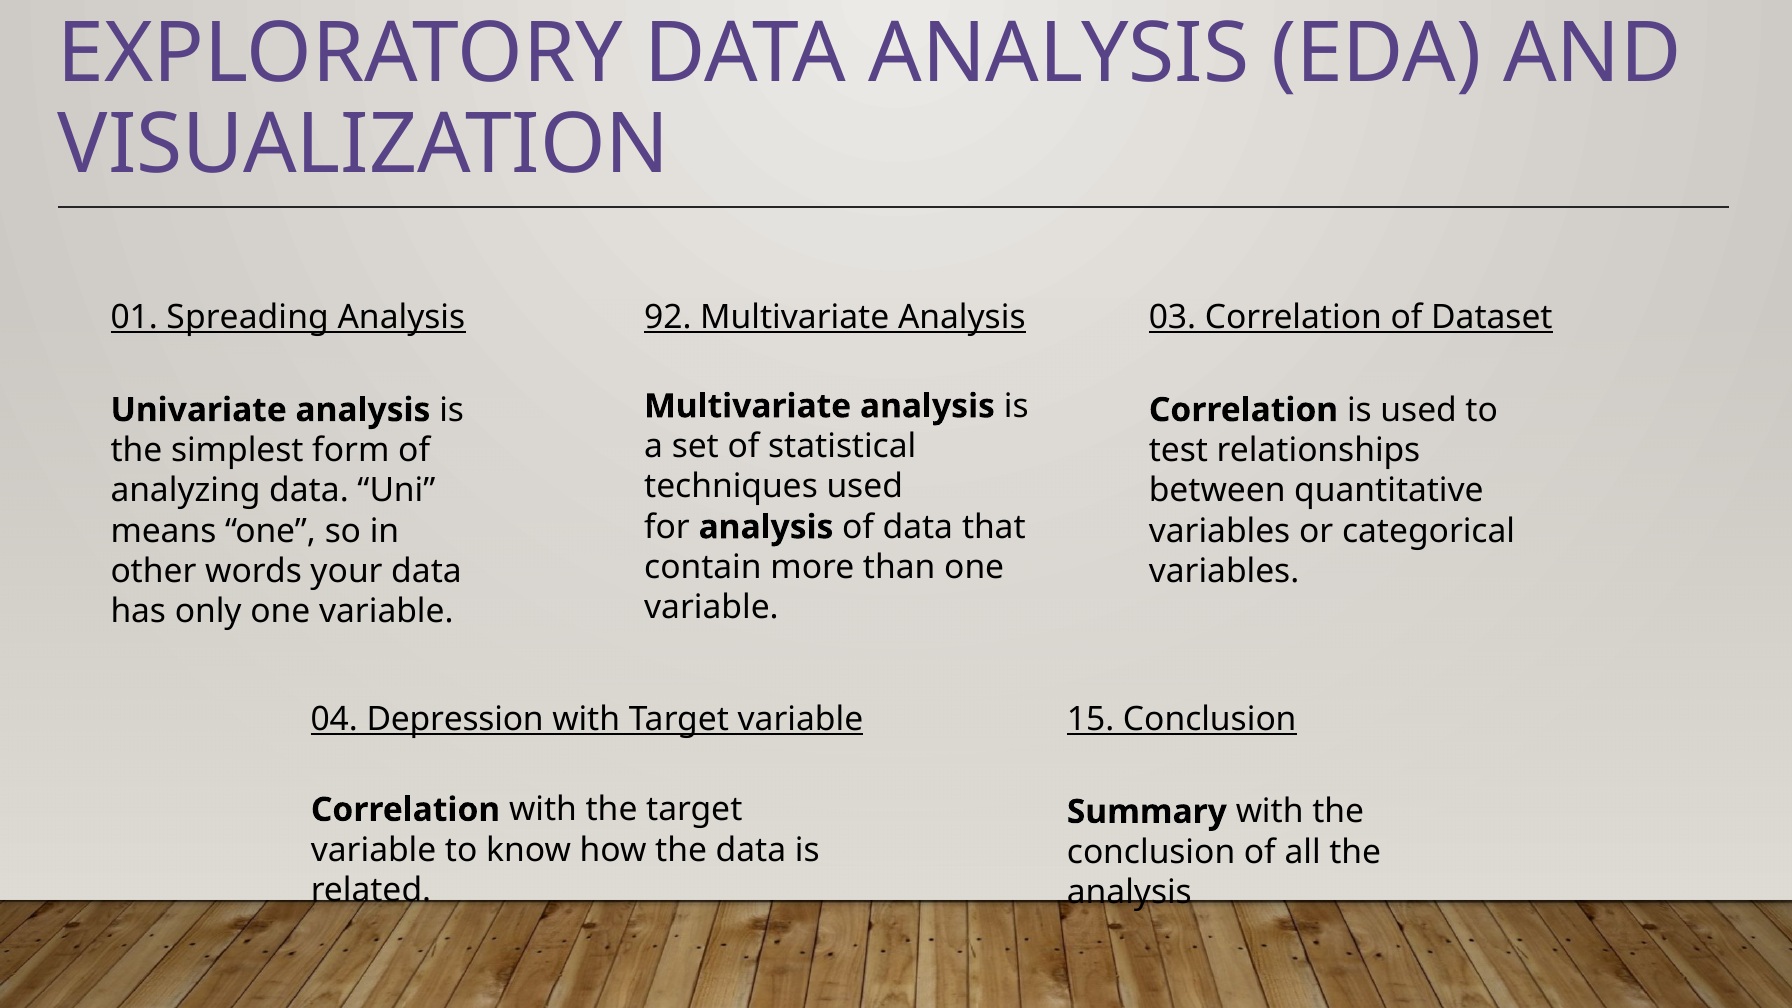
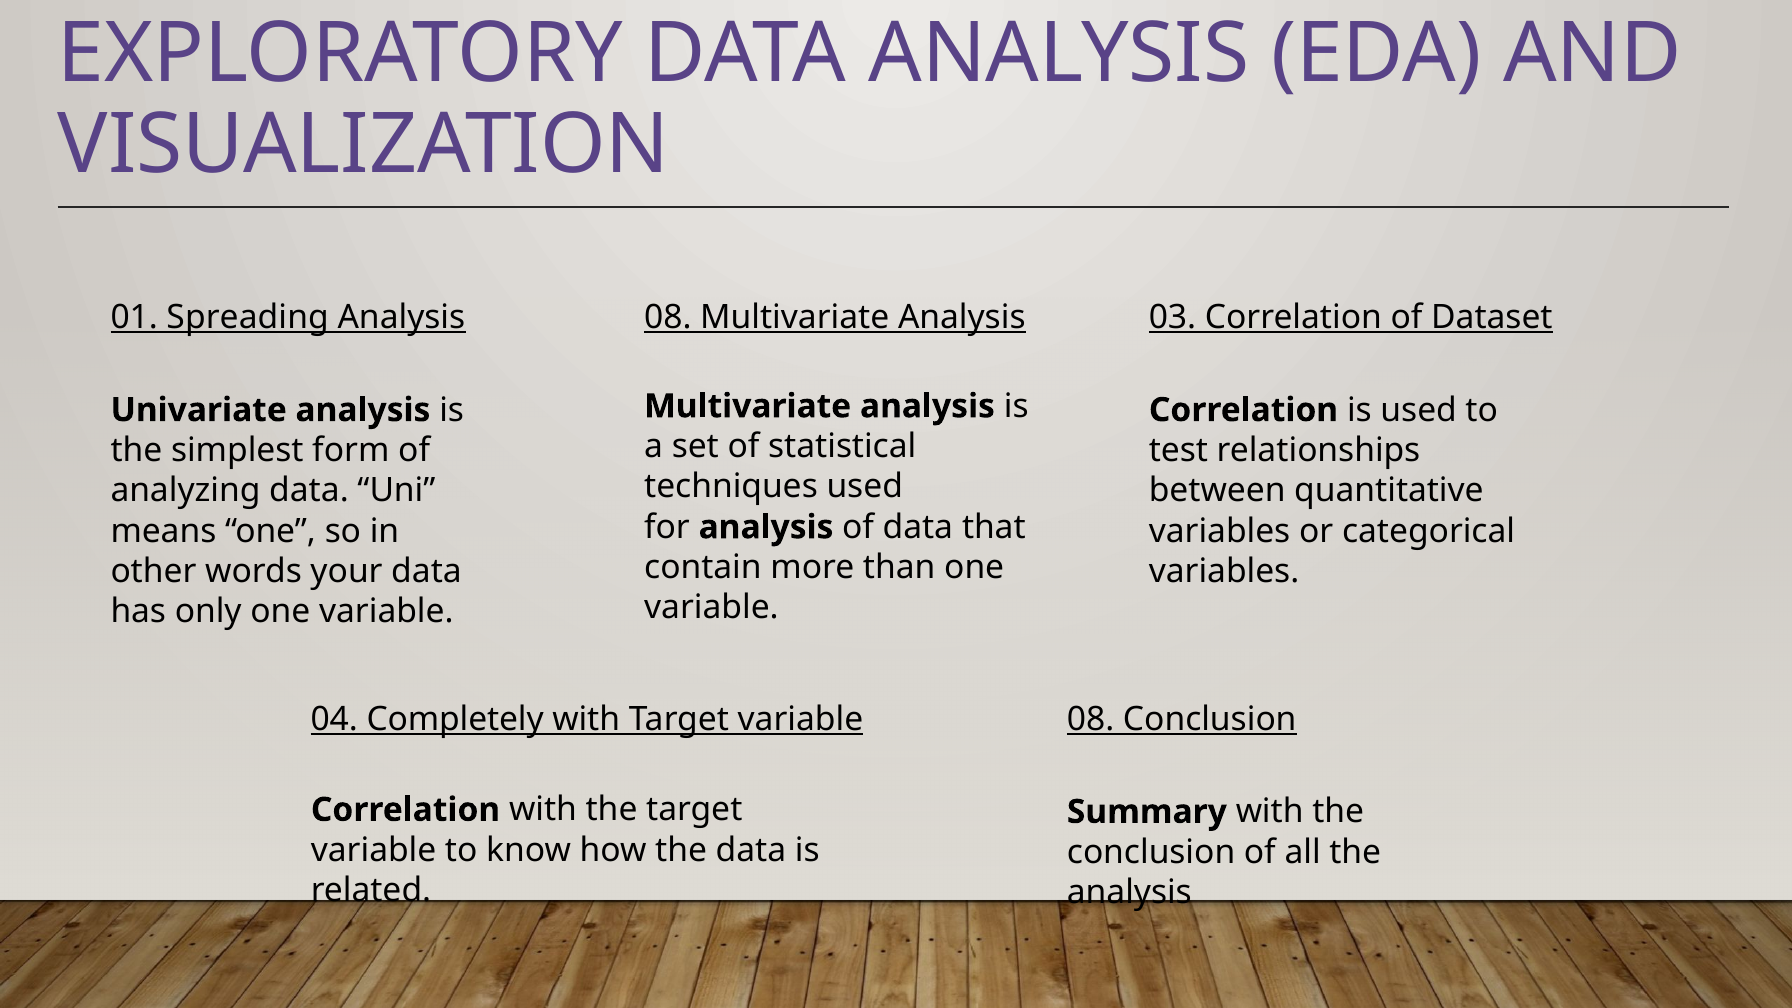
Analysis 92: 92 -> 08
Depression: Depression -> Completely
variable 15: 15 -> 08
